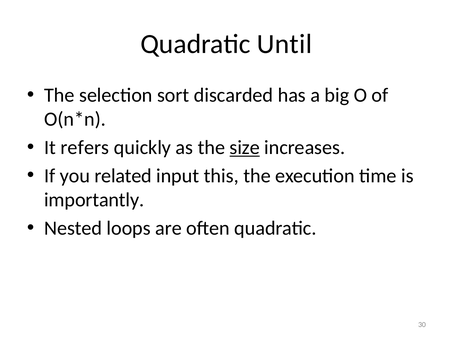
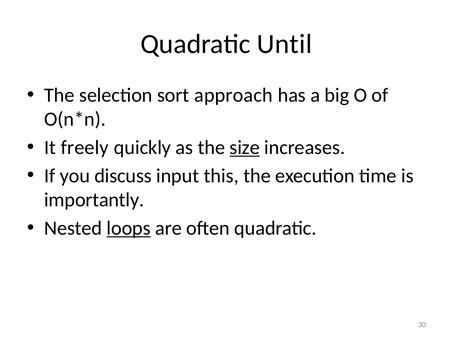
discarded: discarded -> approach
refers: refers -> freely
related: related -> discuss
loops underline: none -> present
